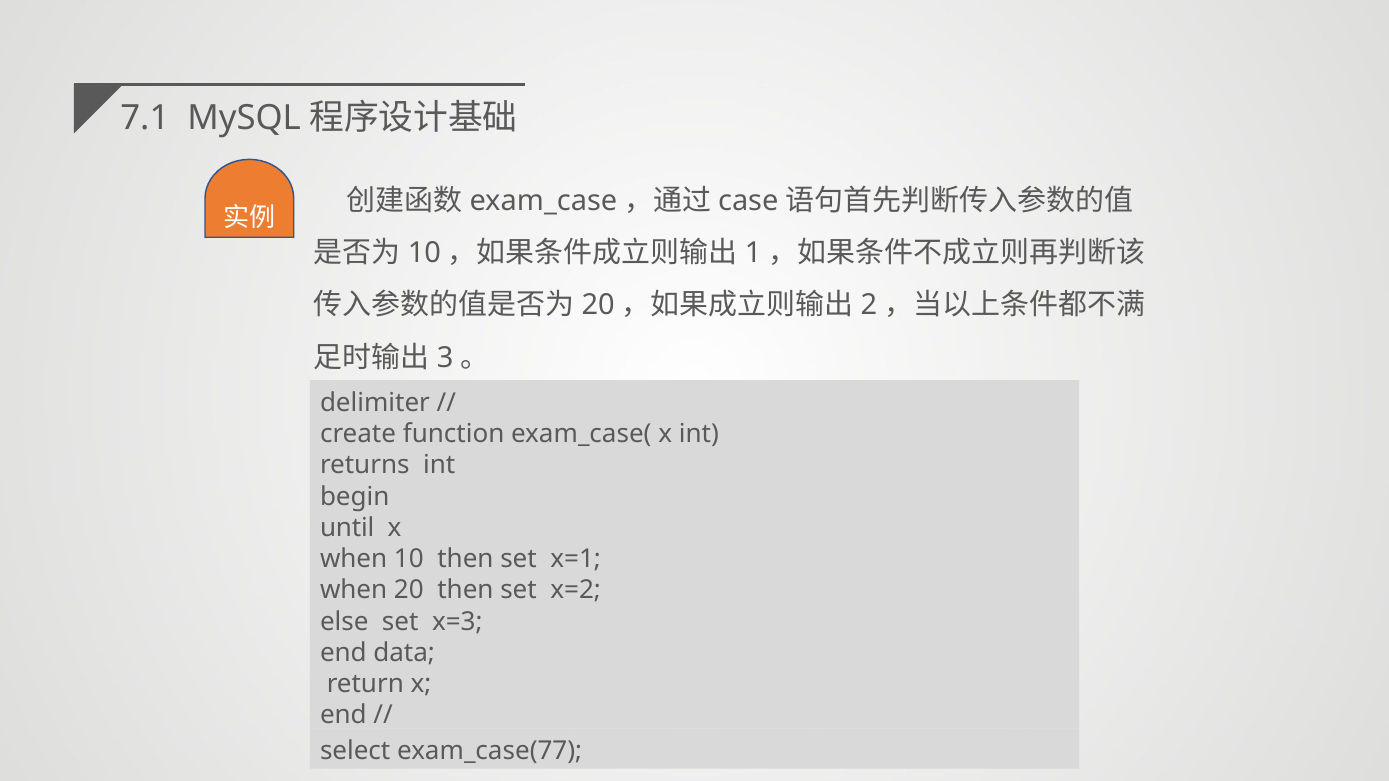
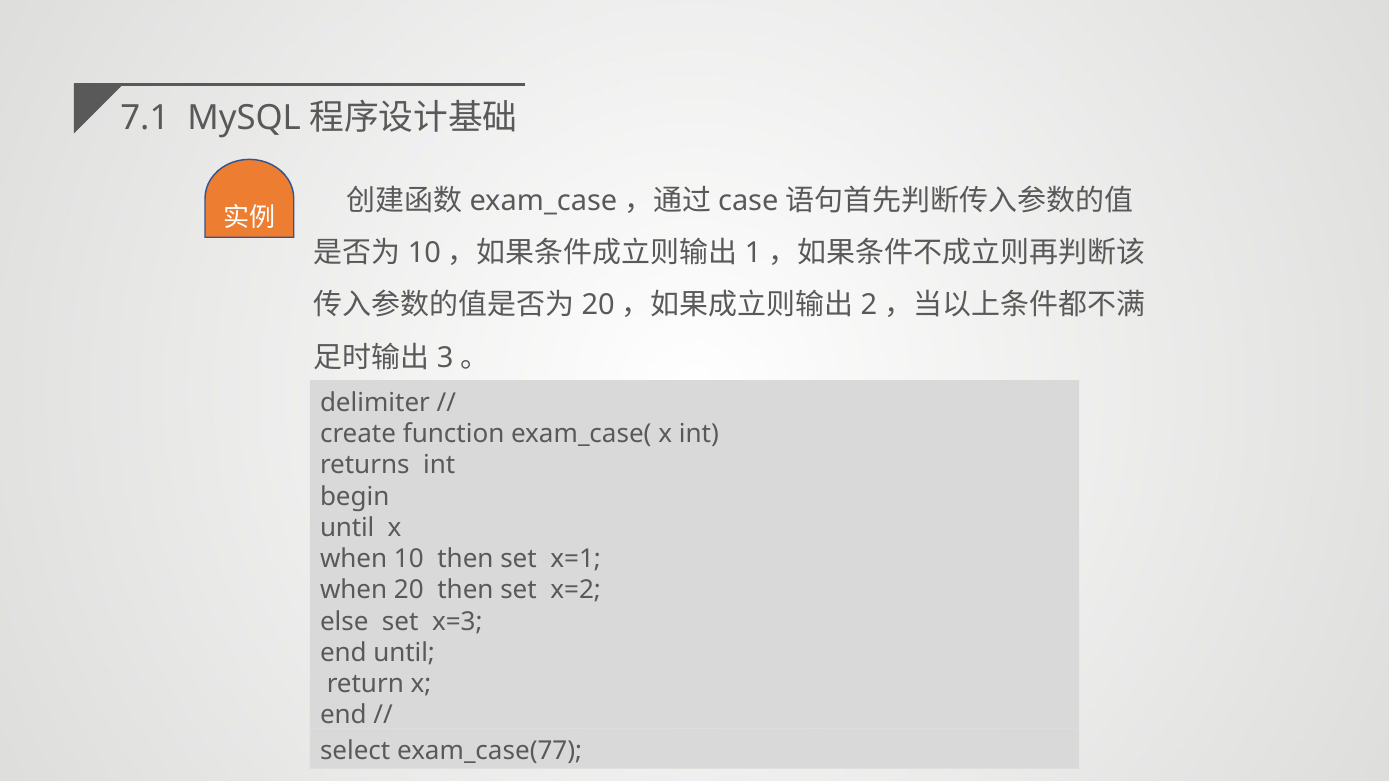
end data: data -> until
